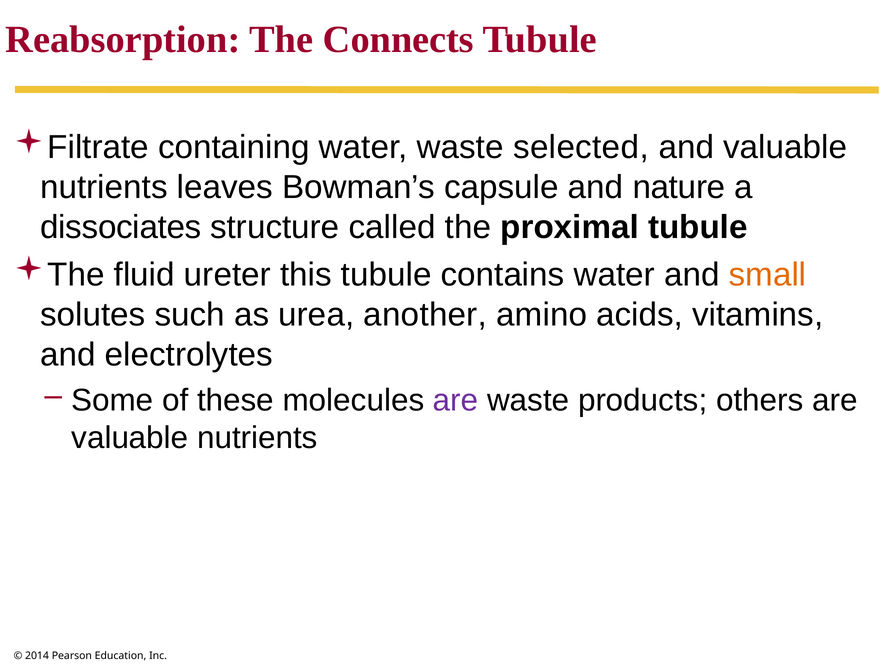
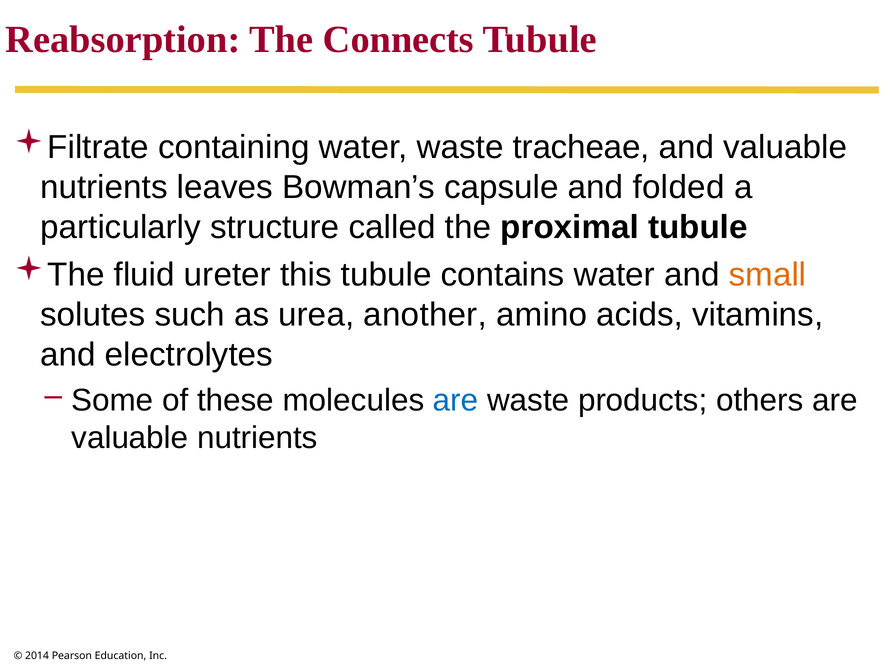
selected: selected -> tracheae
nature: nature -> folded
dissociates: dissociates -> particularly
are at (456, 400) colour: purple -> blue
